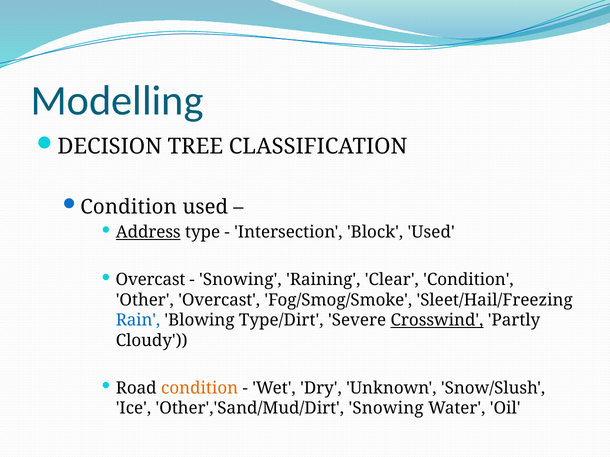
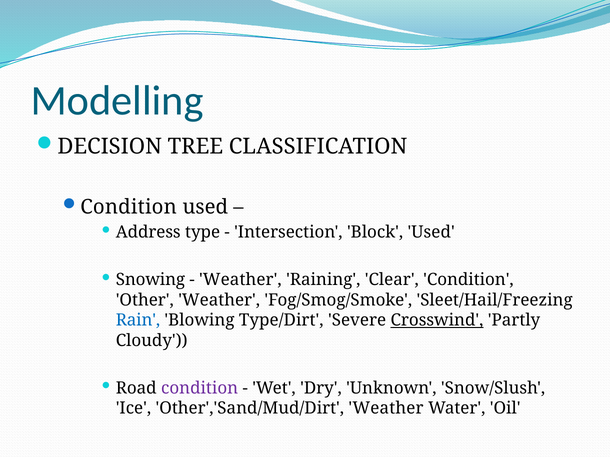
Address underline: present -> none
Overcast at (150, 280): Overcast -> Snowing
Snowing at (240, 280): Snowing -> Weather
Other Overcast: Overcast -> Weather
condition at (200, 388) colour: orange -> purple
Other','Sand/Mud/Dirt Snowing: Snowing -> Weather
